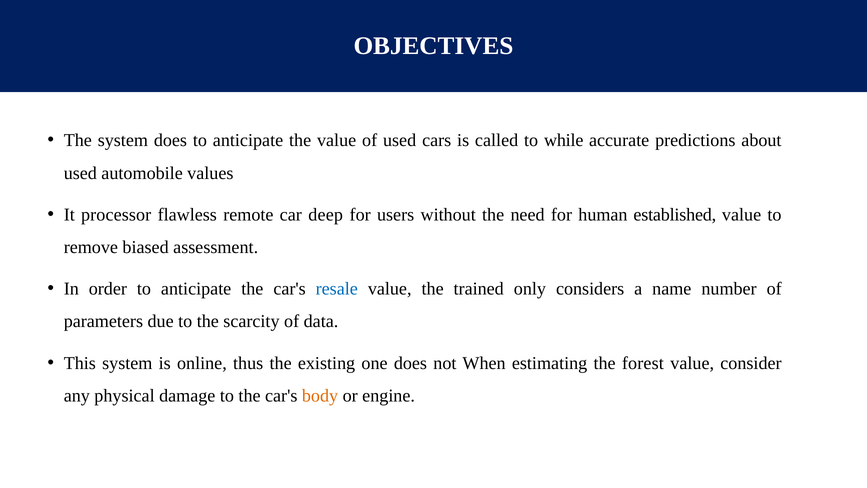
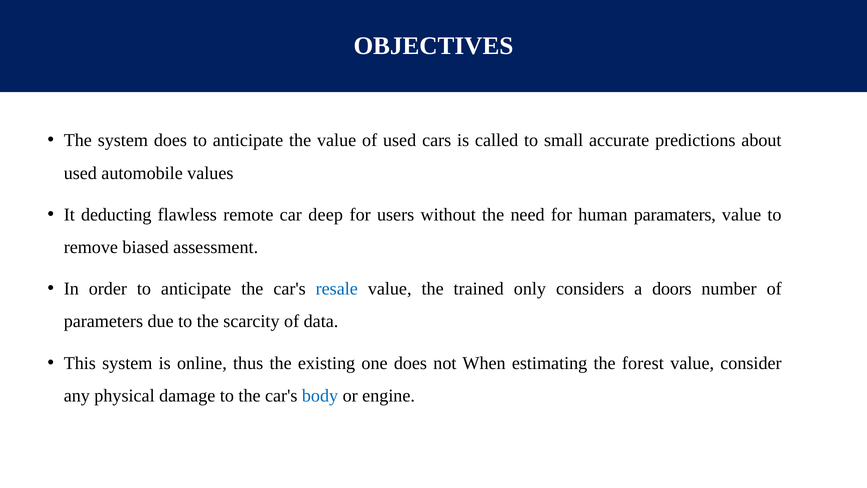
while: while -> small
processor: processor -> deducting
established: established -> paramaters
name: name -> doors
body colour: orange -> blue
